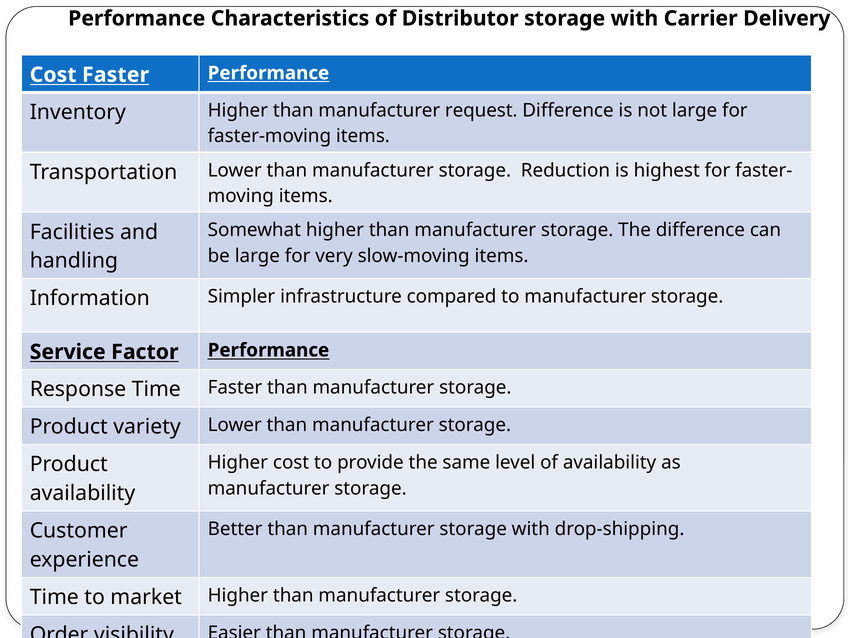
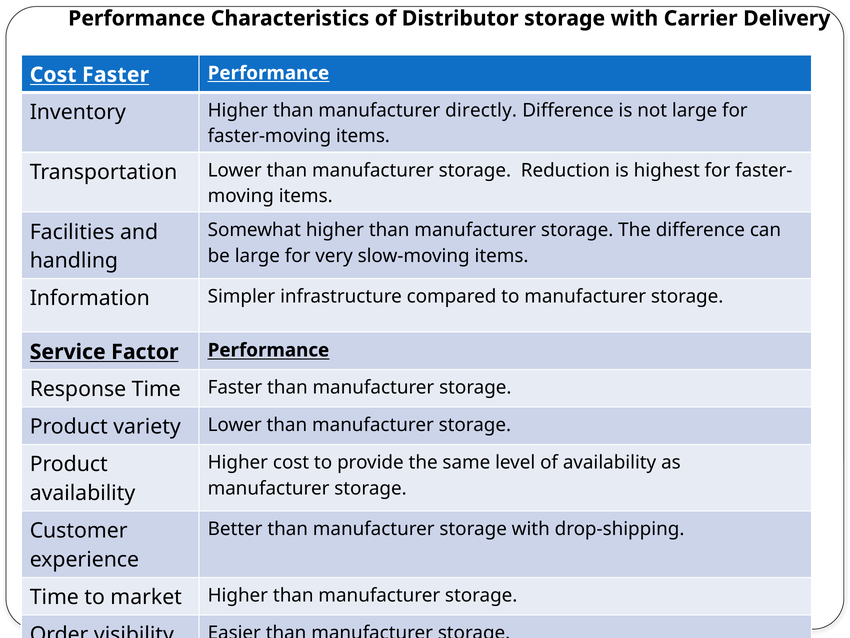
request: request -> directly
